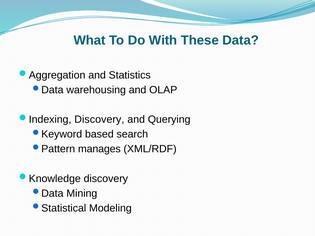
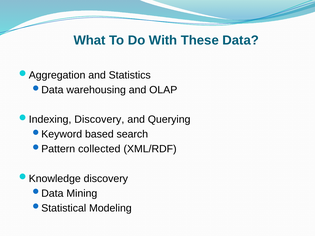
manages: manages -> collected
